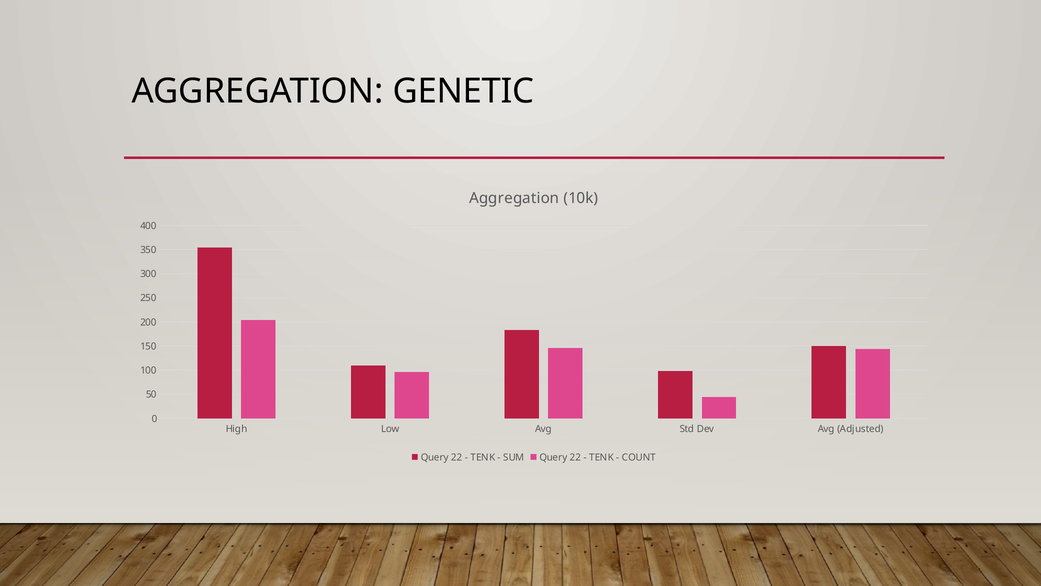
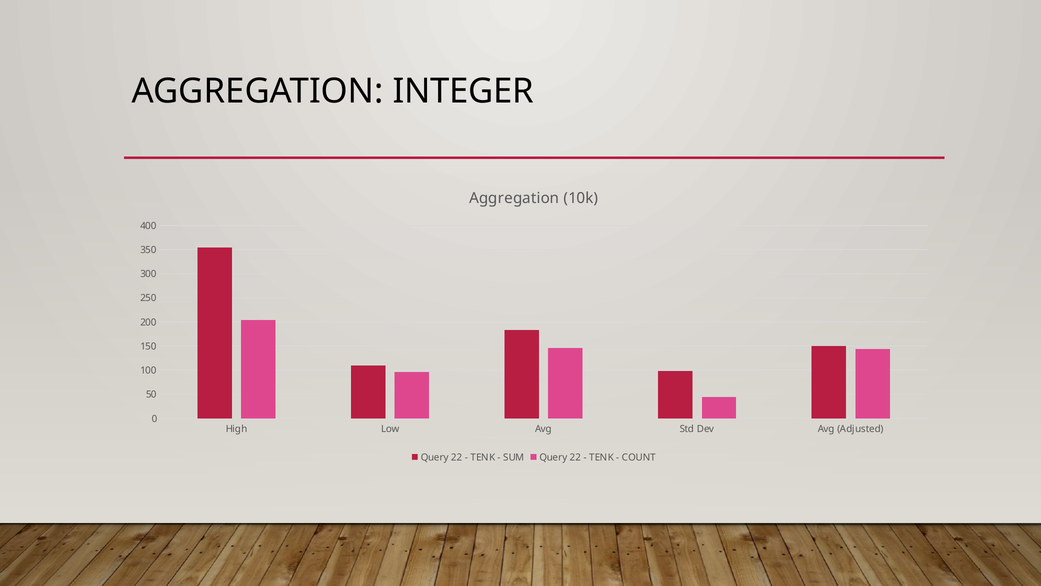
GENETIC: GENETIC -> INTEGER
